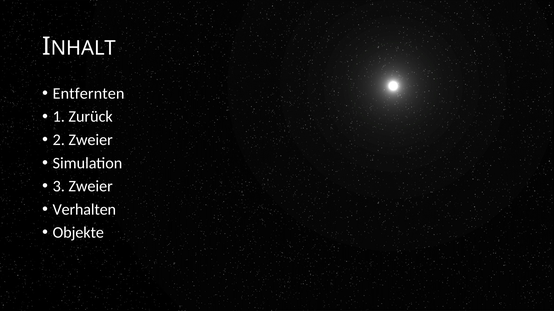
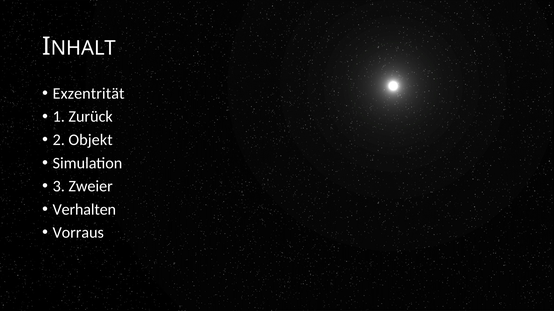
Entfernten: Entfernten -> Exzentrität
2 Zweier: Zweier -> Objekt
Objekte: Objekte -> Vorraus
